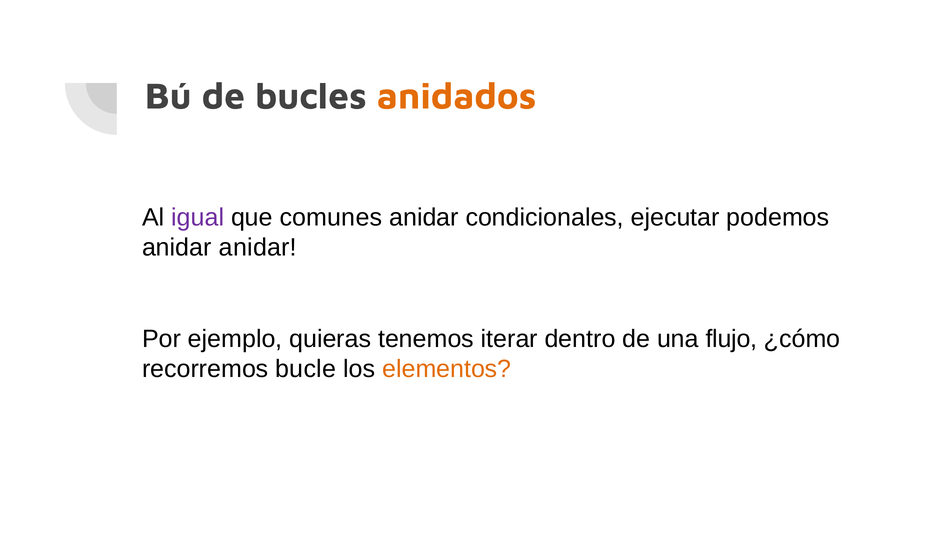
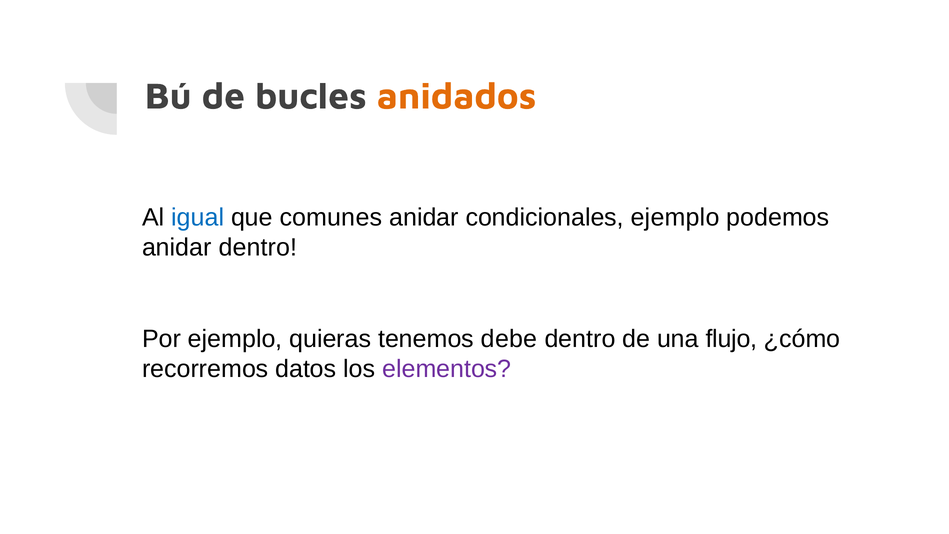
igual colour: purple -> blue
condicionales ejecutar: ejecutar -> ejemplo
anidar anidar: anidar -> dentro
iterar: iterar -> debe
bucle: bucle -> datos
elementos colour: orange -> purple
